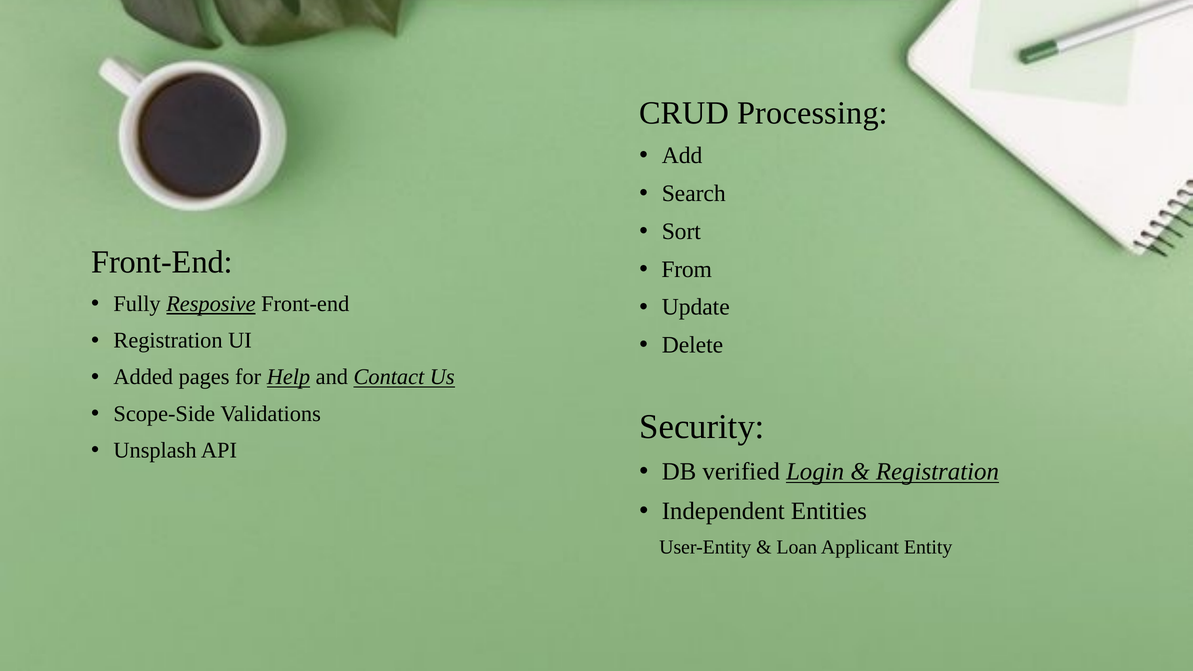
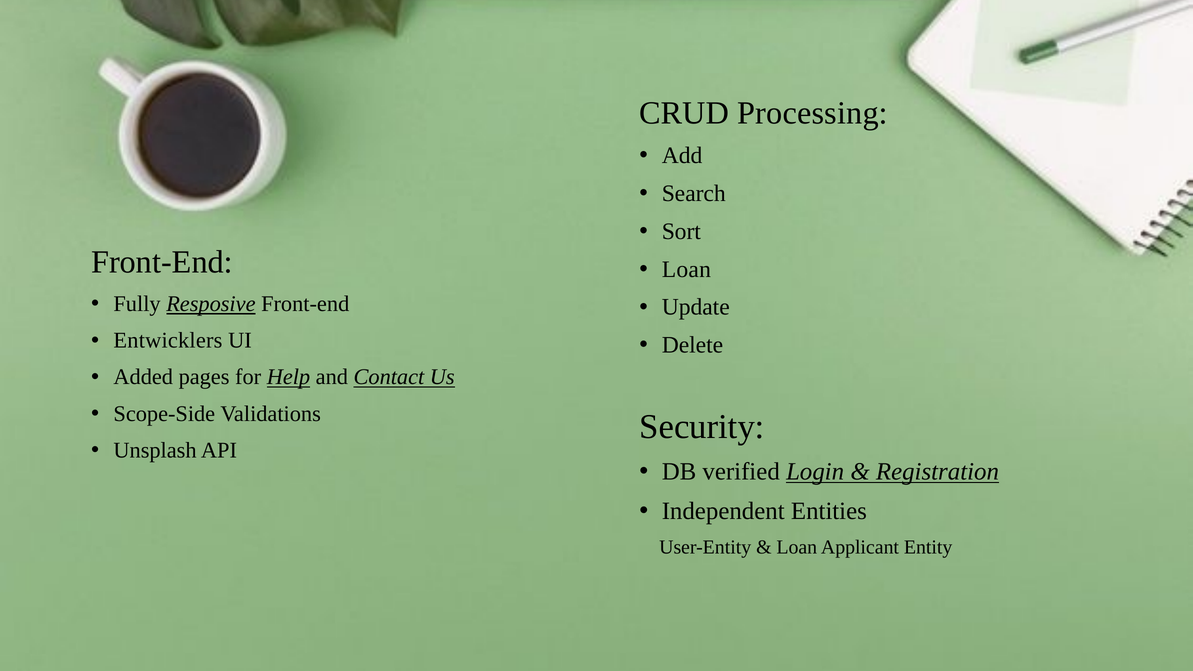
From at (687, 269): From -> Loan
Registration at (168, 341): Registration -> Entwicklers
